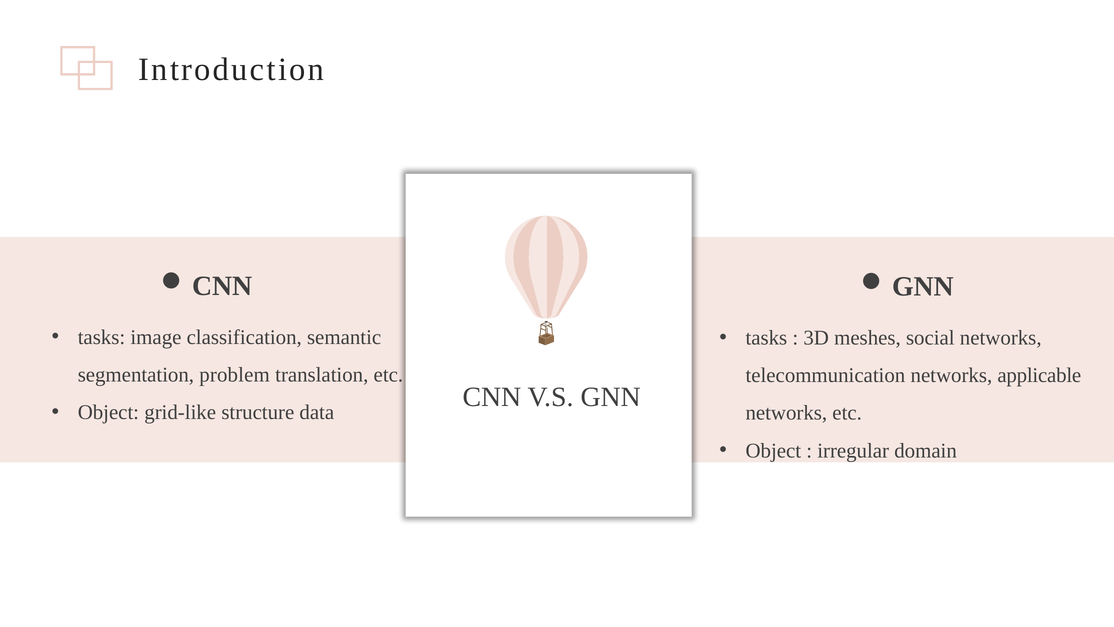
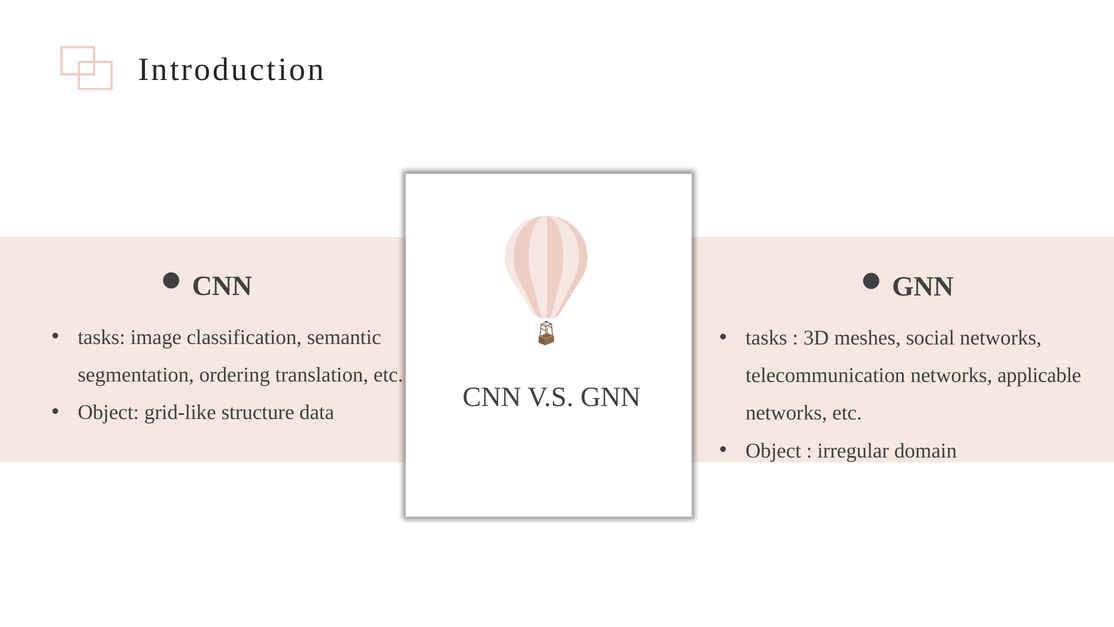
problem: problem -> ordering
